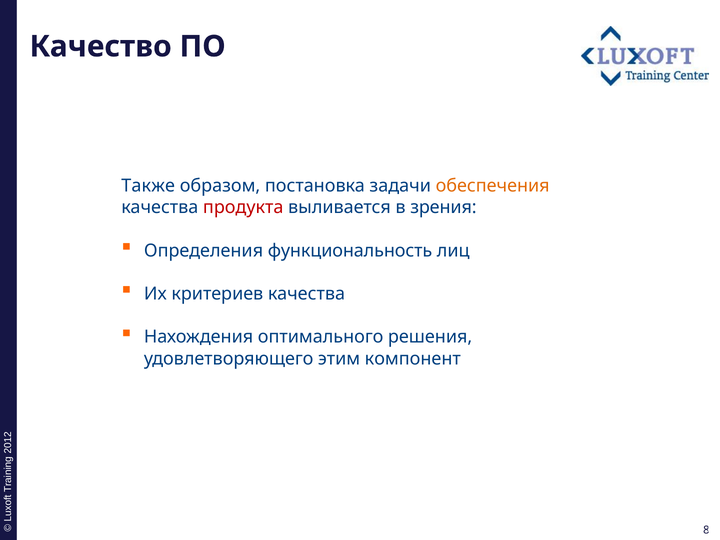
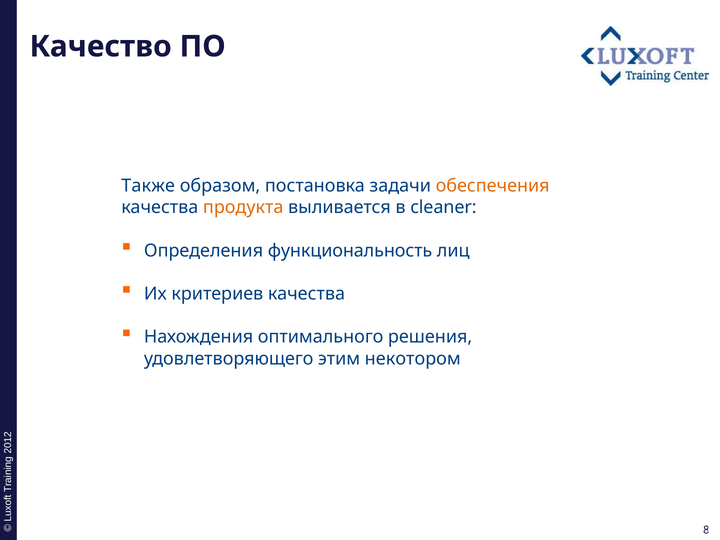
продукта colour: red -> orange
зрения: зрения -> cleaner
компонент: компонент -> некотором
